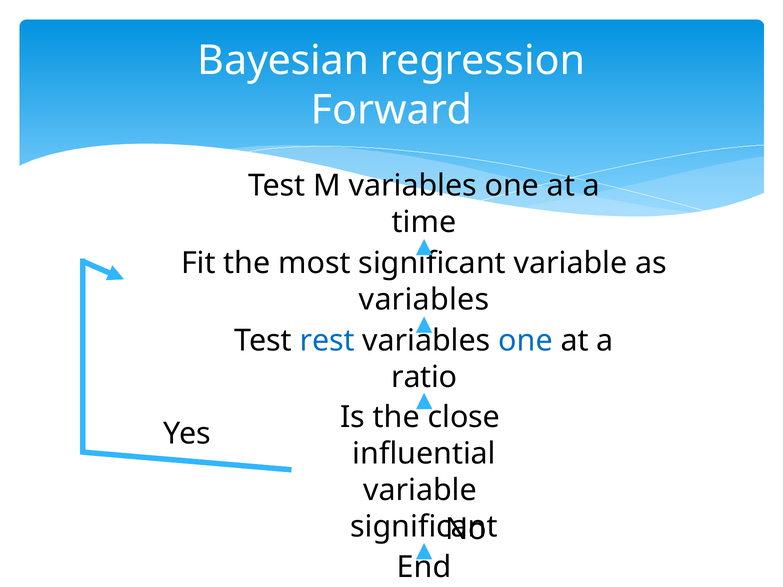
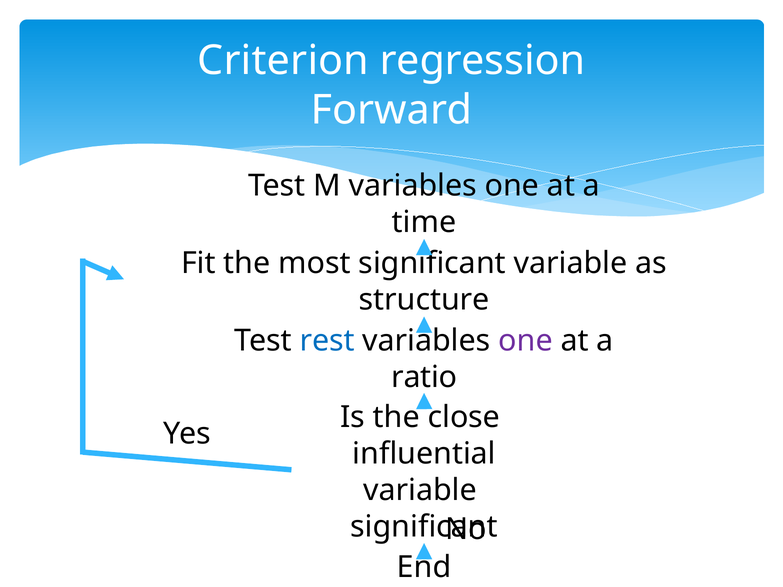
Bayesian: Bayesian -> Criterion
variables at (424, 300): variables -> structure
one at (526, 341) colour: blue -> purple
